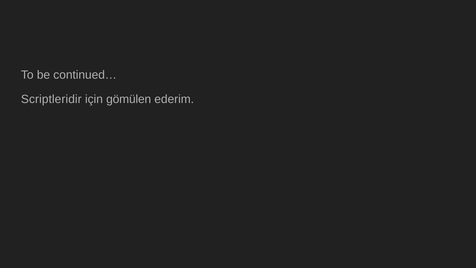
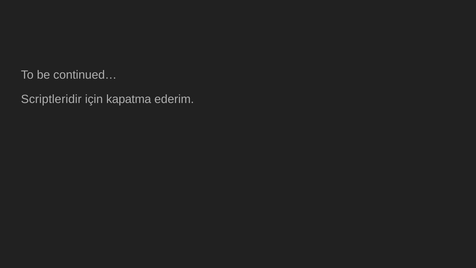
gömülen: gömülen -> kapatma
